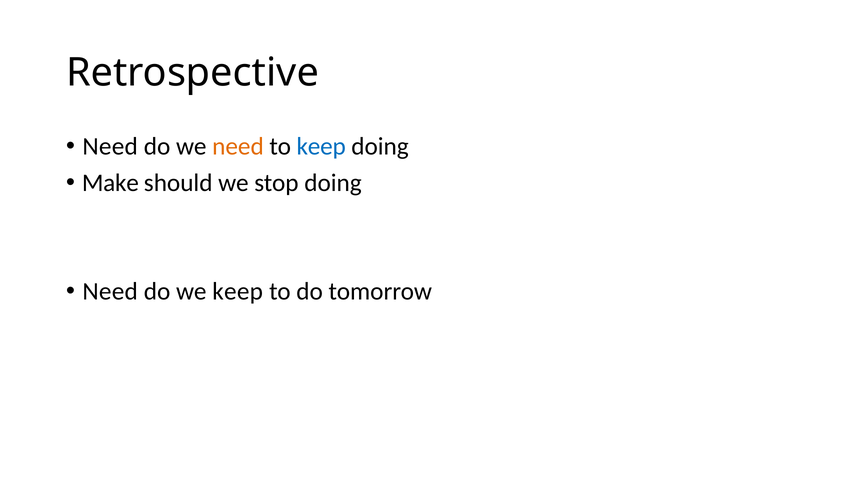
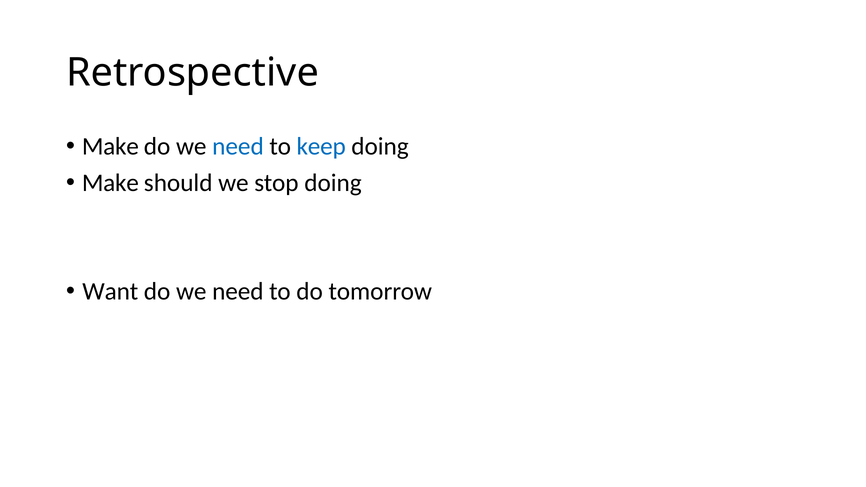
Need at (110, 146): Need -> Make
need at (238, 146) colour: orange -> blue
Need at (110, 292): Need -> Want
keep at (238, 292): keep -> need
